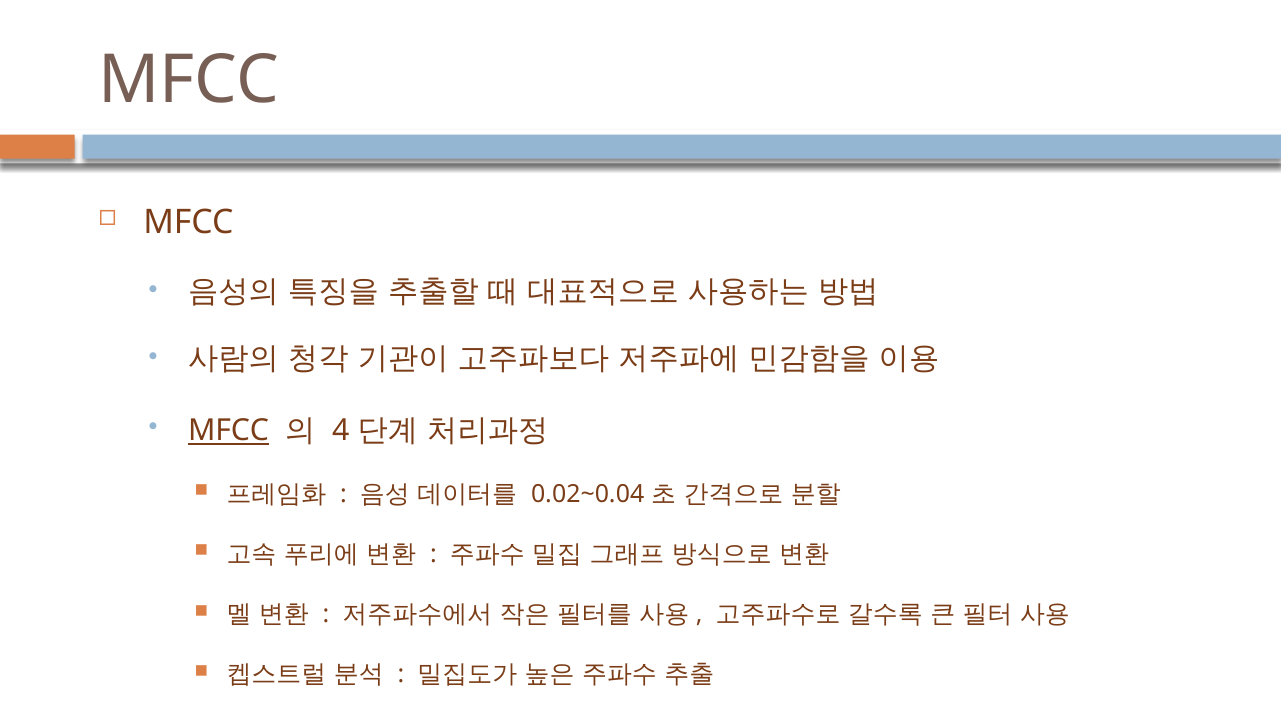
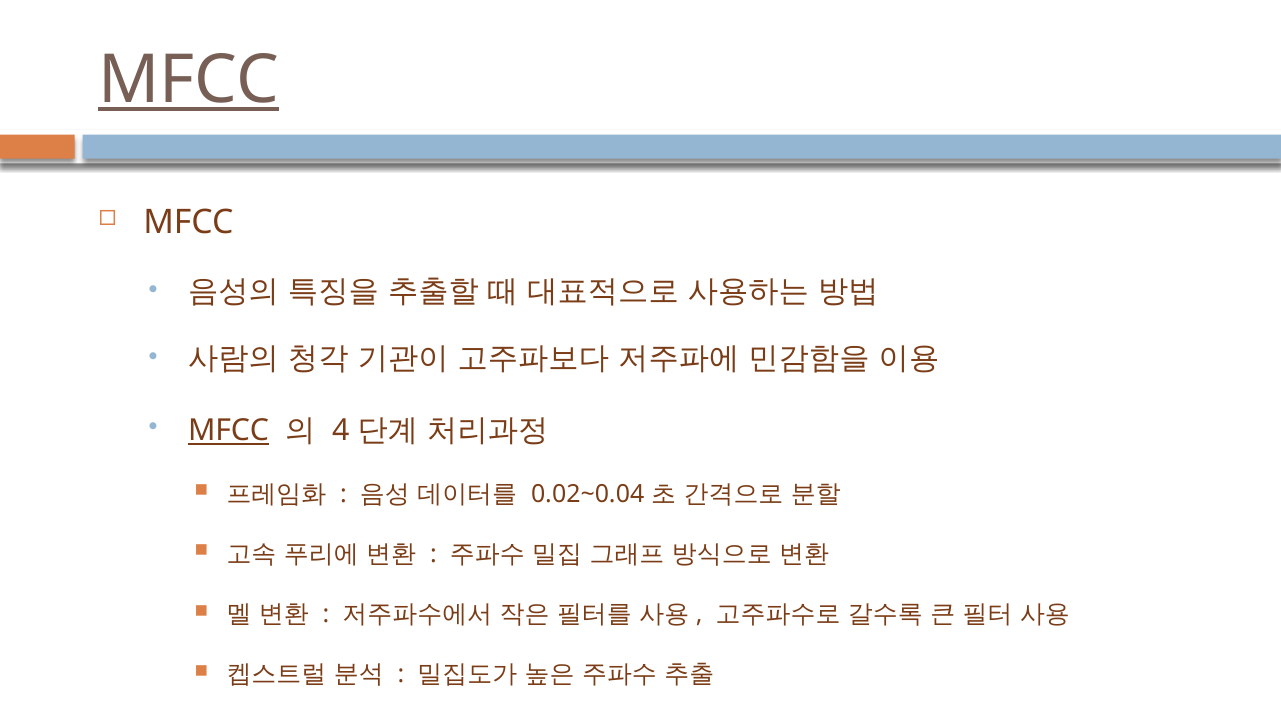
MFCC at (189, 80) underline: none -> present
